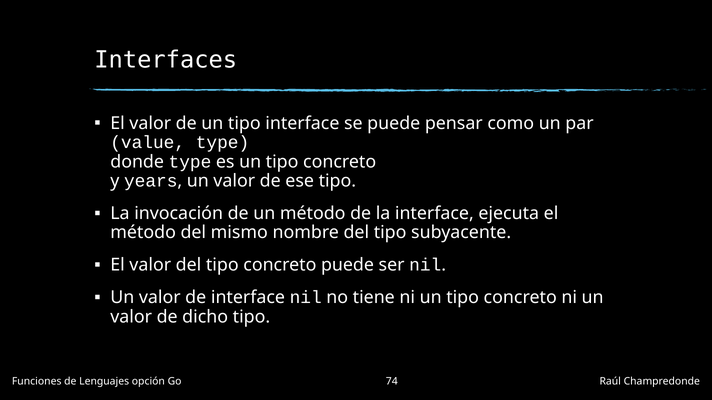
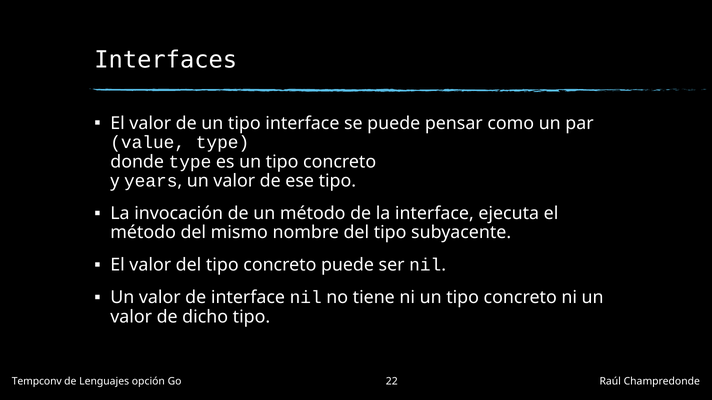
Funciones: Funciones -> Tempconv
74: 74 -> 22
